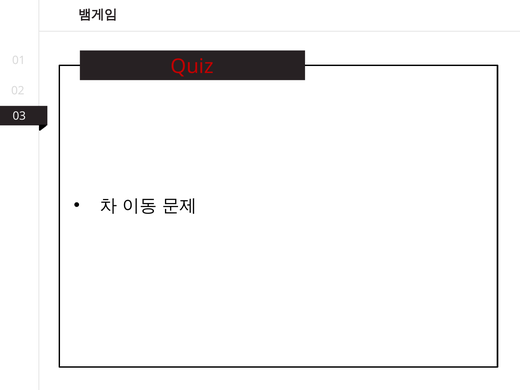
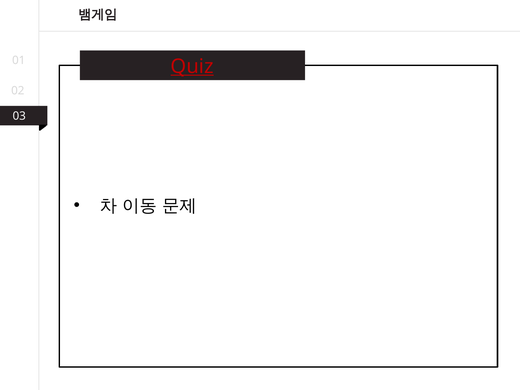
Quiz underline: none -> present
